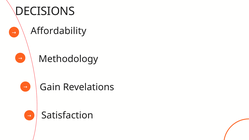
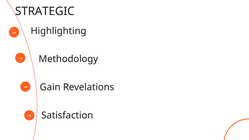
DECISIONS: DECISIONS -> STRATEGIC
Affordability: Affordability -> Highlighting
